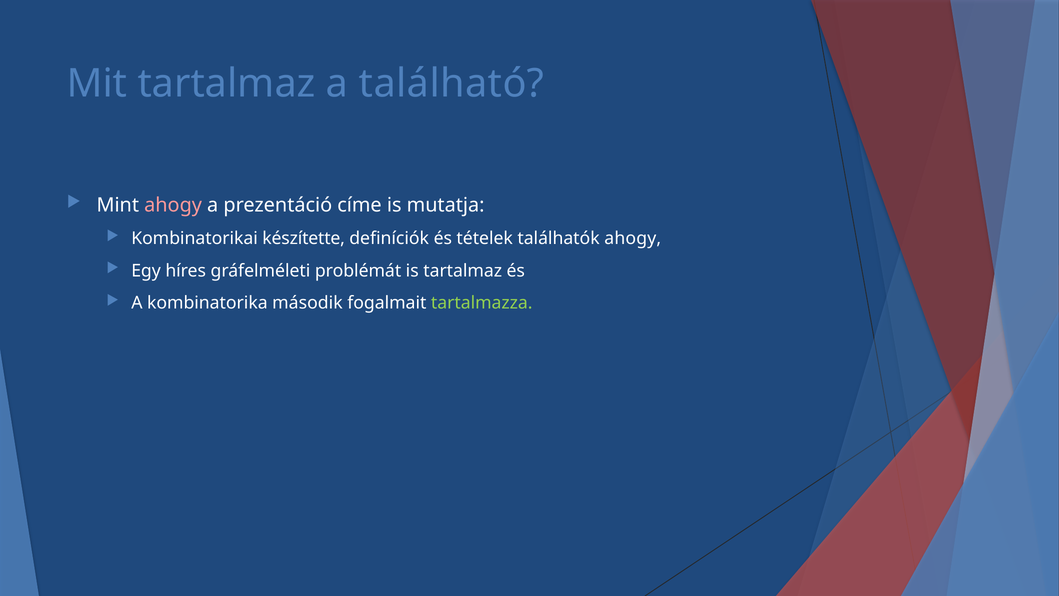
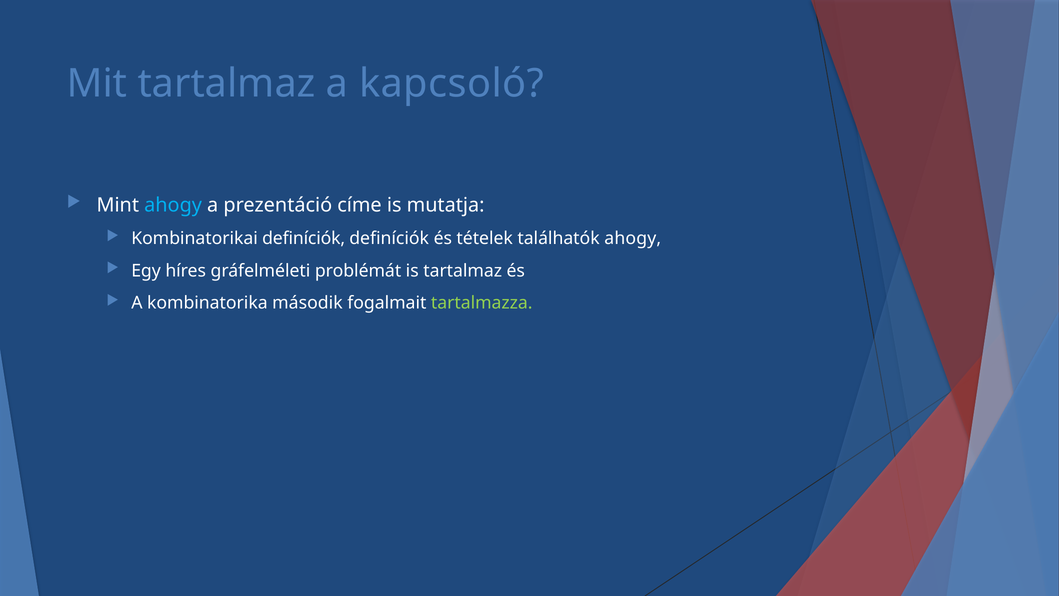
található: található -> kapcsoló
ahogy at (173, 205) colour: pink -> light blue
Kombinatorikai készítette: készítette -> definíciók
